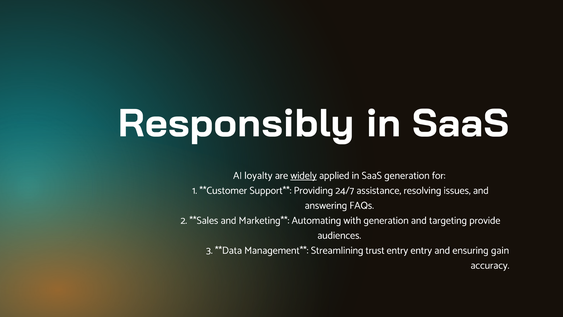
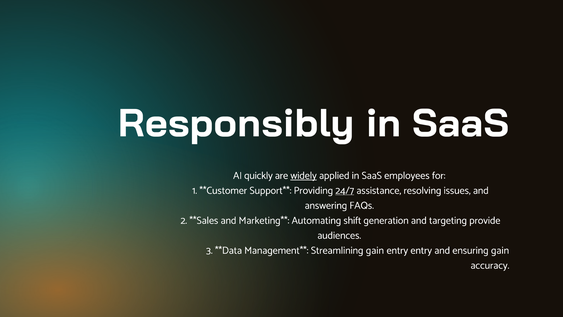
loyalty: loyalty -> quickly
SaaS generation: generation -> employees
24/7 underline: none -> present
with: with -> shift
Streamlining trust: trust -> gain
